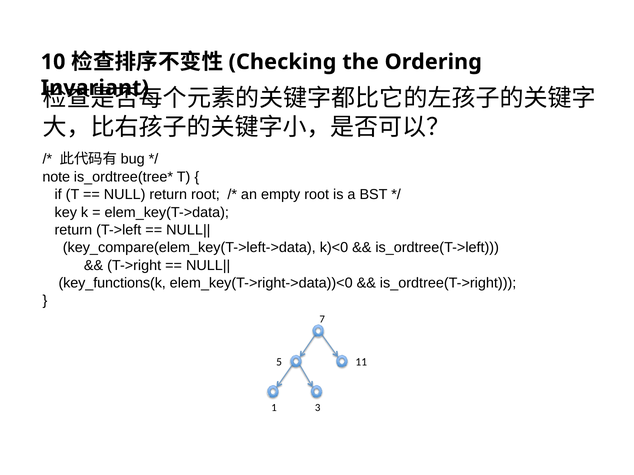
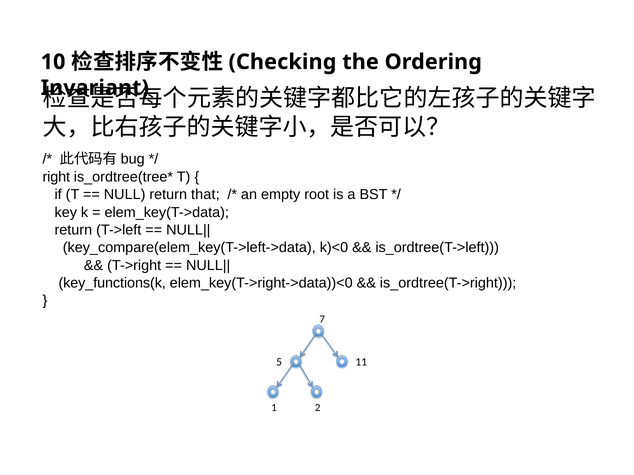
note: note -> right
return root: root -> that
3: 3 -> 2
